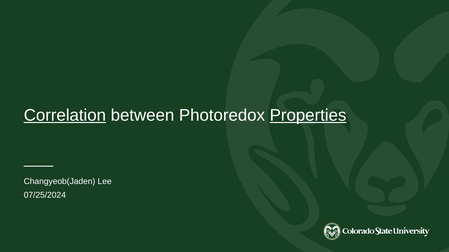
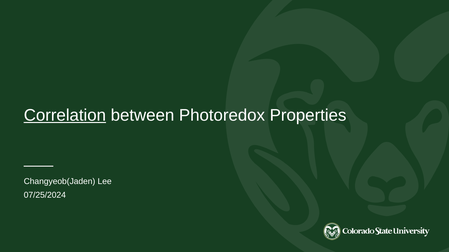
Properties underline: present -> none
